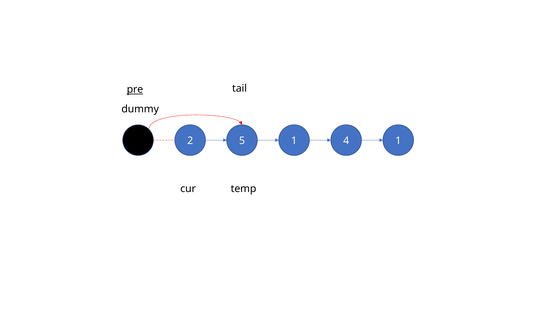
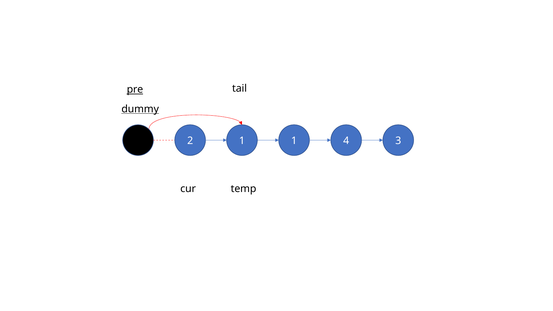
dummy underline: none -> present
2 5: 5 -> 1
1 1: 1 -> 3
